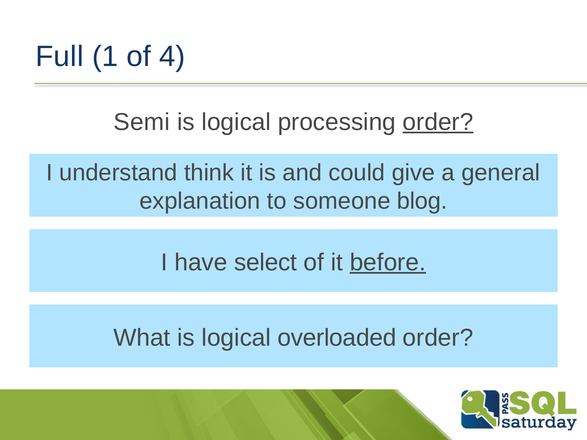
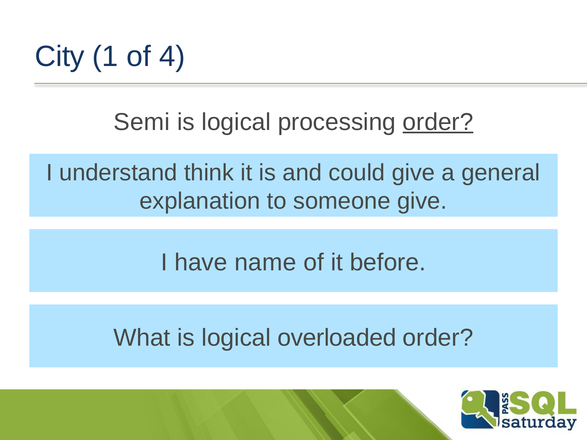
Full: Full -> City
someone blog: blog -> give
select: select -> name
before underline: present -> none
